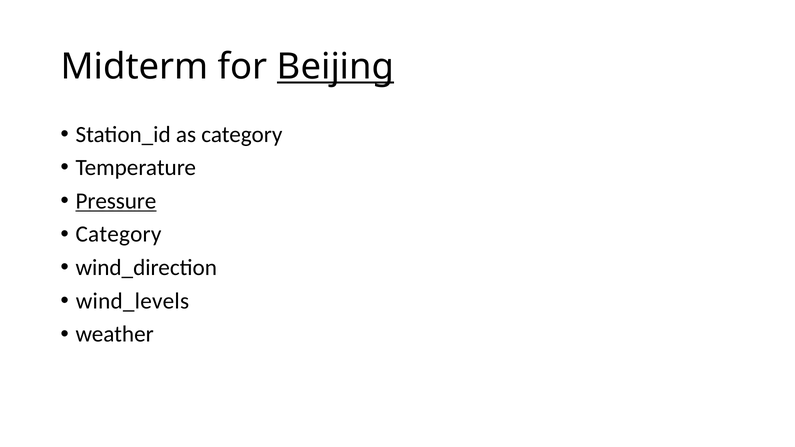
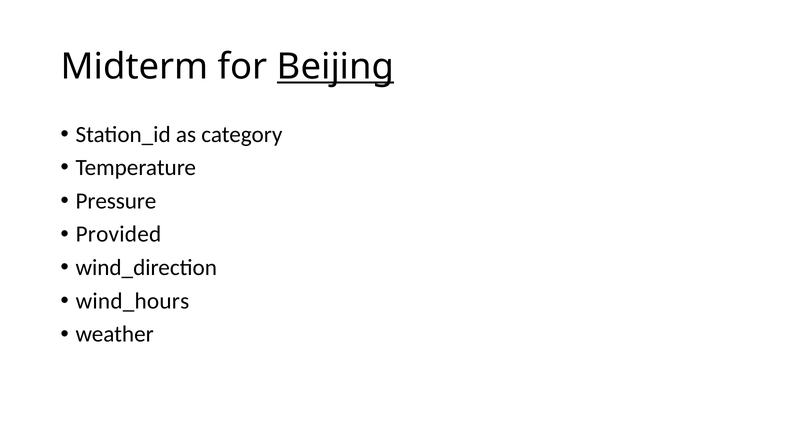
Pressure underline: present -> none
Category at (118, 234): Category -> Provided
wind_levels: wind_levels -> wind_hours
